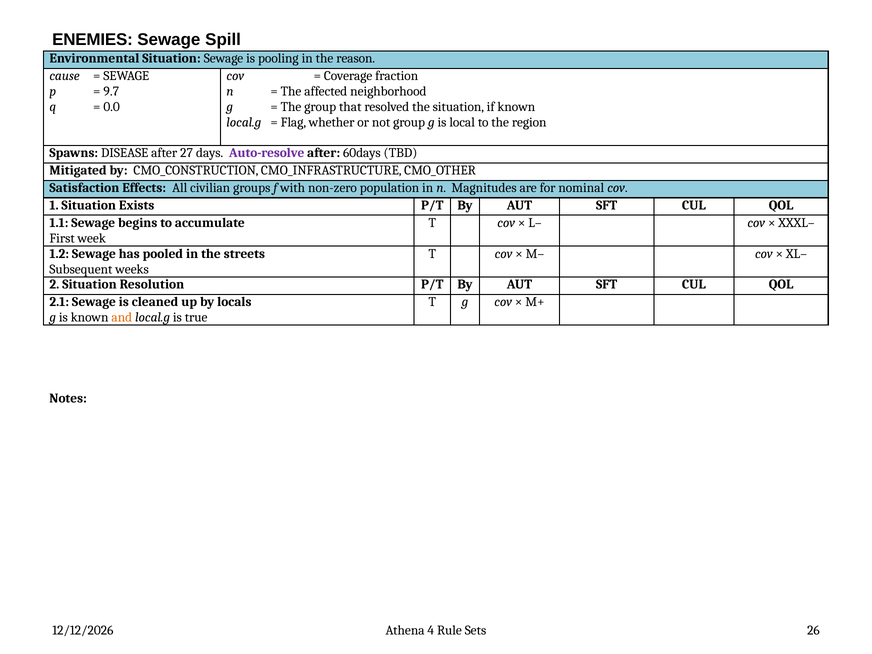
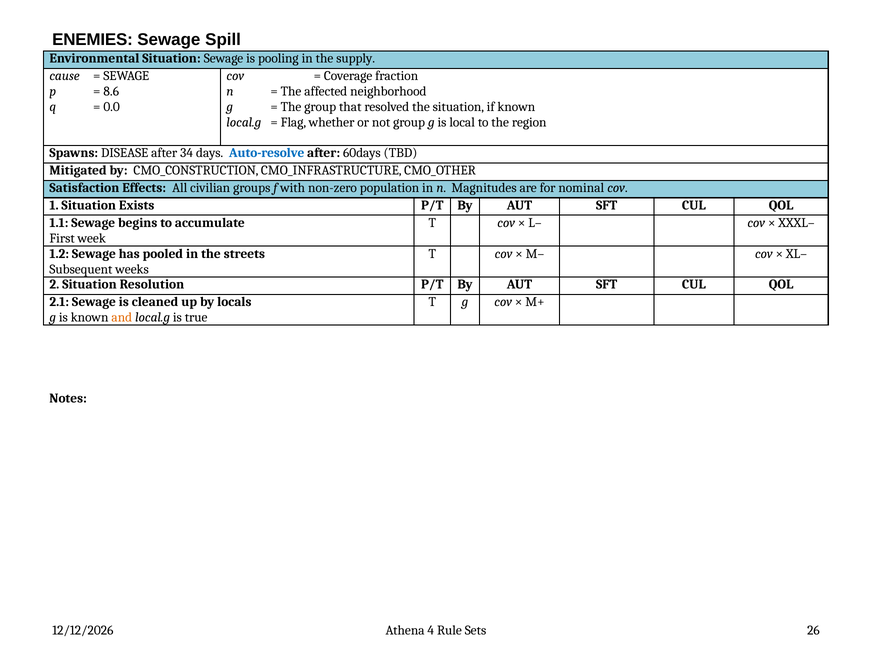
reason: reason -> supply
9.7: 9.7 -> 8.6
27: 27 -> 34
Auto-resolve colour: purple -> blue
